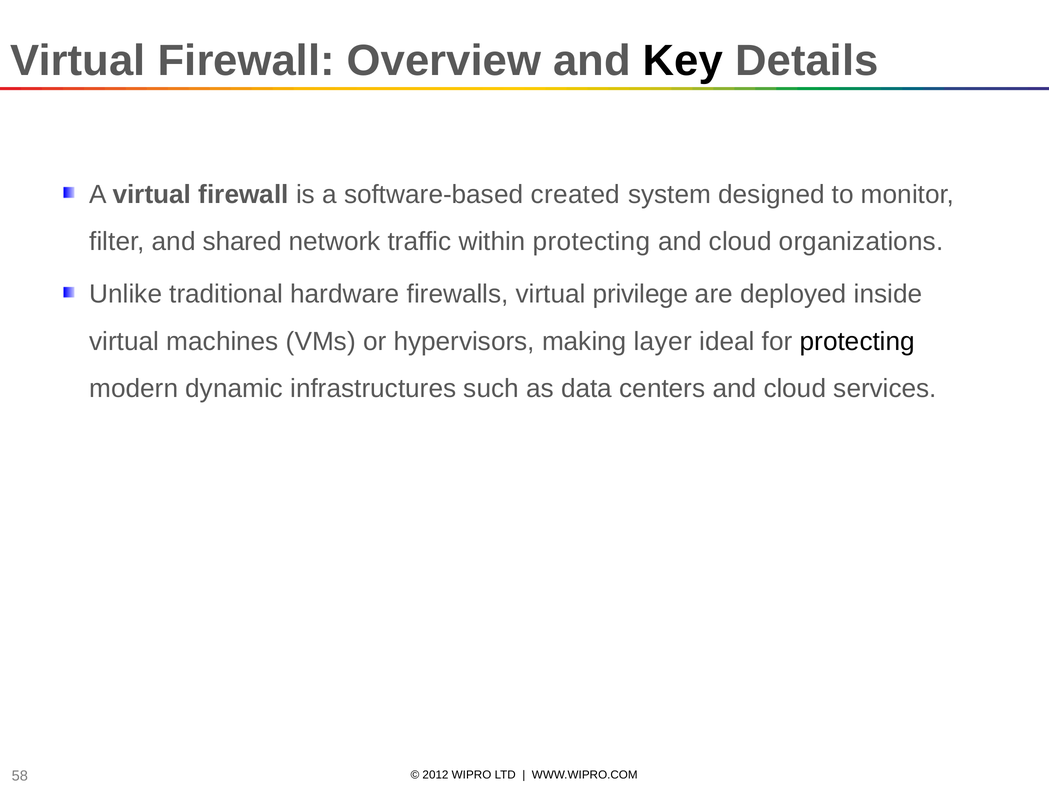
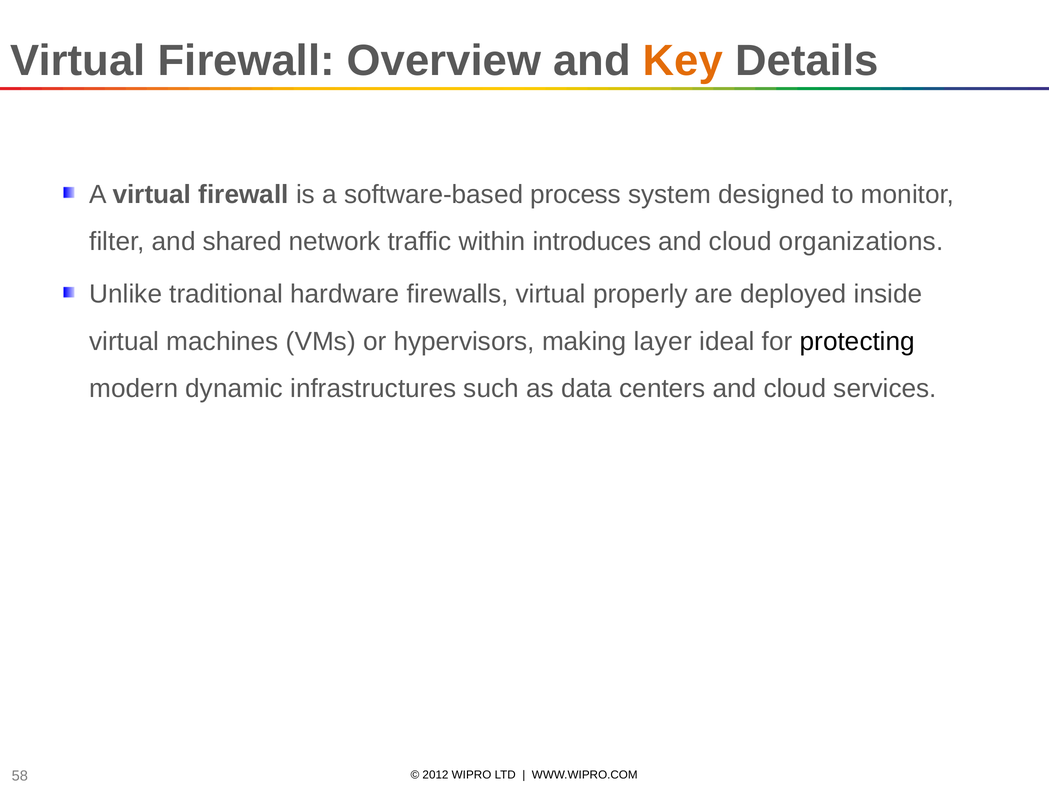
Key colour: black -> orange
created: created -> process
within protecting: protecting -> introduces
privilege: privilege -> properly
